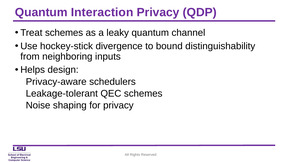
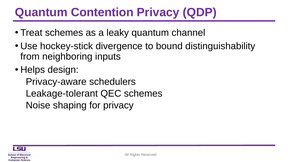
Interaction: Interaction -> Contention
